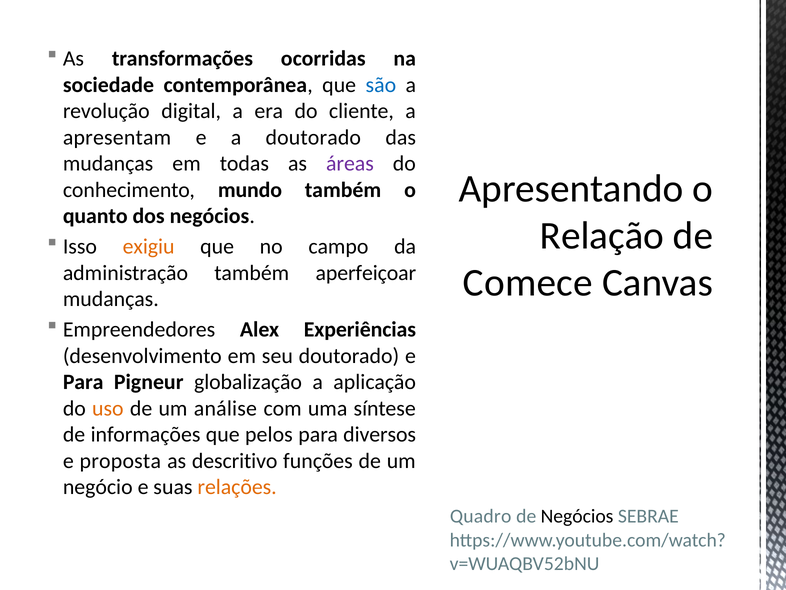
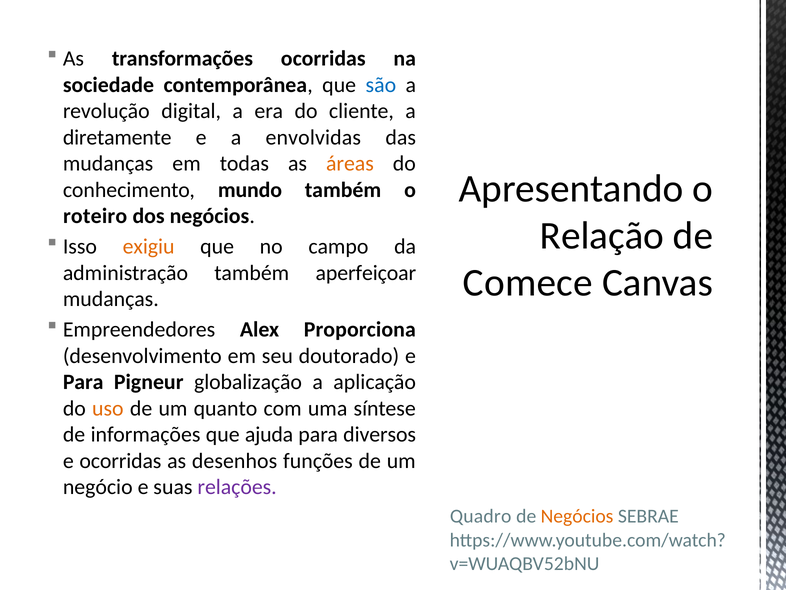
apresentam: apresentam -> diretamente
a doutorado: doutorado -> envolvidas
áreas colour: purple -> orange
quanto: quanto -> roteiro
Experiências: Experiências -> Proporciona
análise: análise -> quanto
pelos: pelos -> ajuda
e proposta: proposta -> ocorridas
descritivo: descritivo -> desenhos
relações colour: orange -> purple
Negócios at (577, 516) colour: black -> orange
